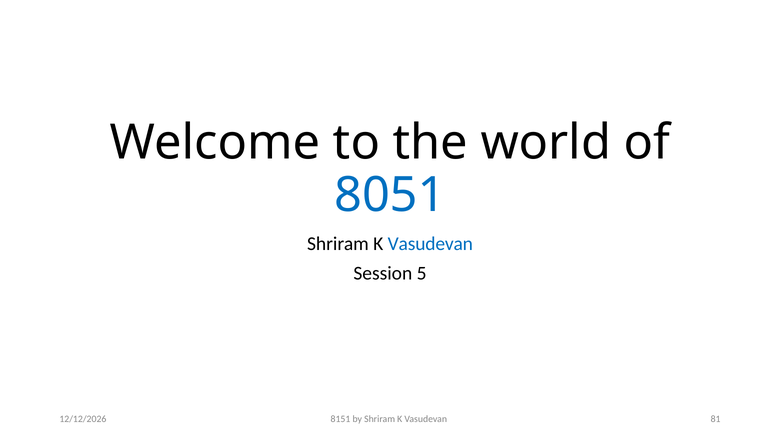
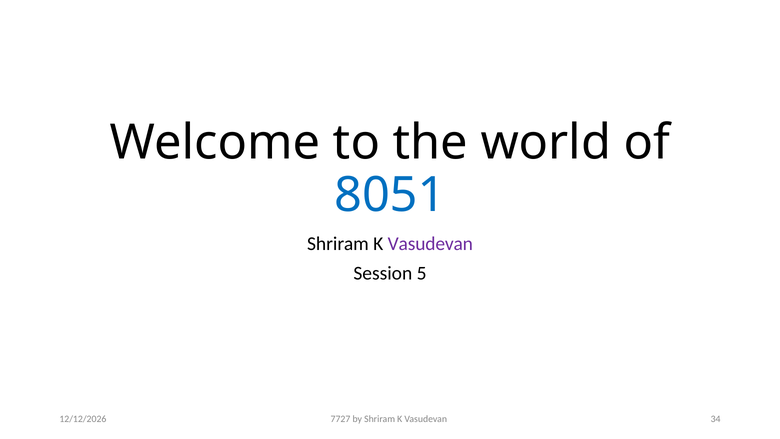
Vasudevan at (430, 244) colour: blue -> purple
8151: 8151 -> 7727
81: 81 -> 34
